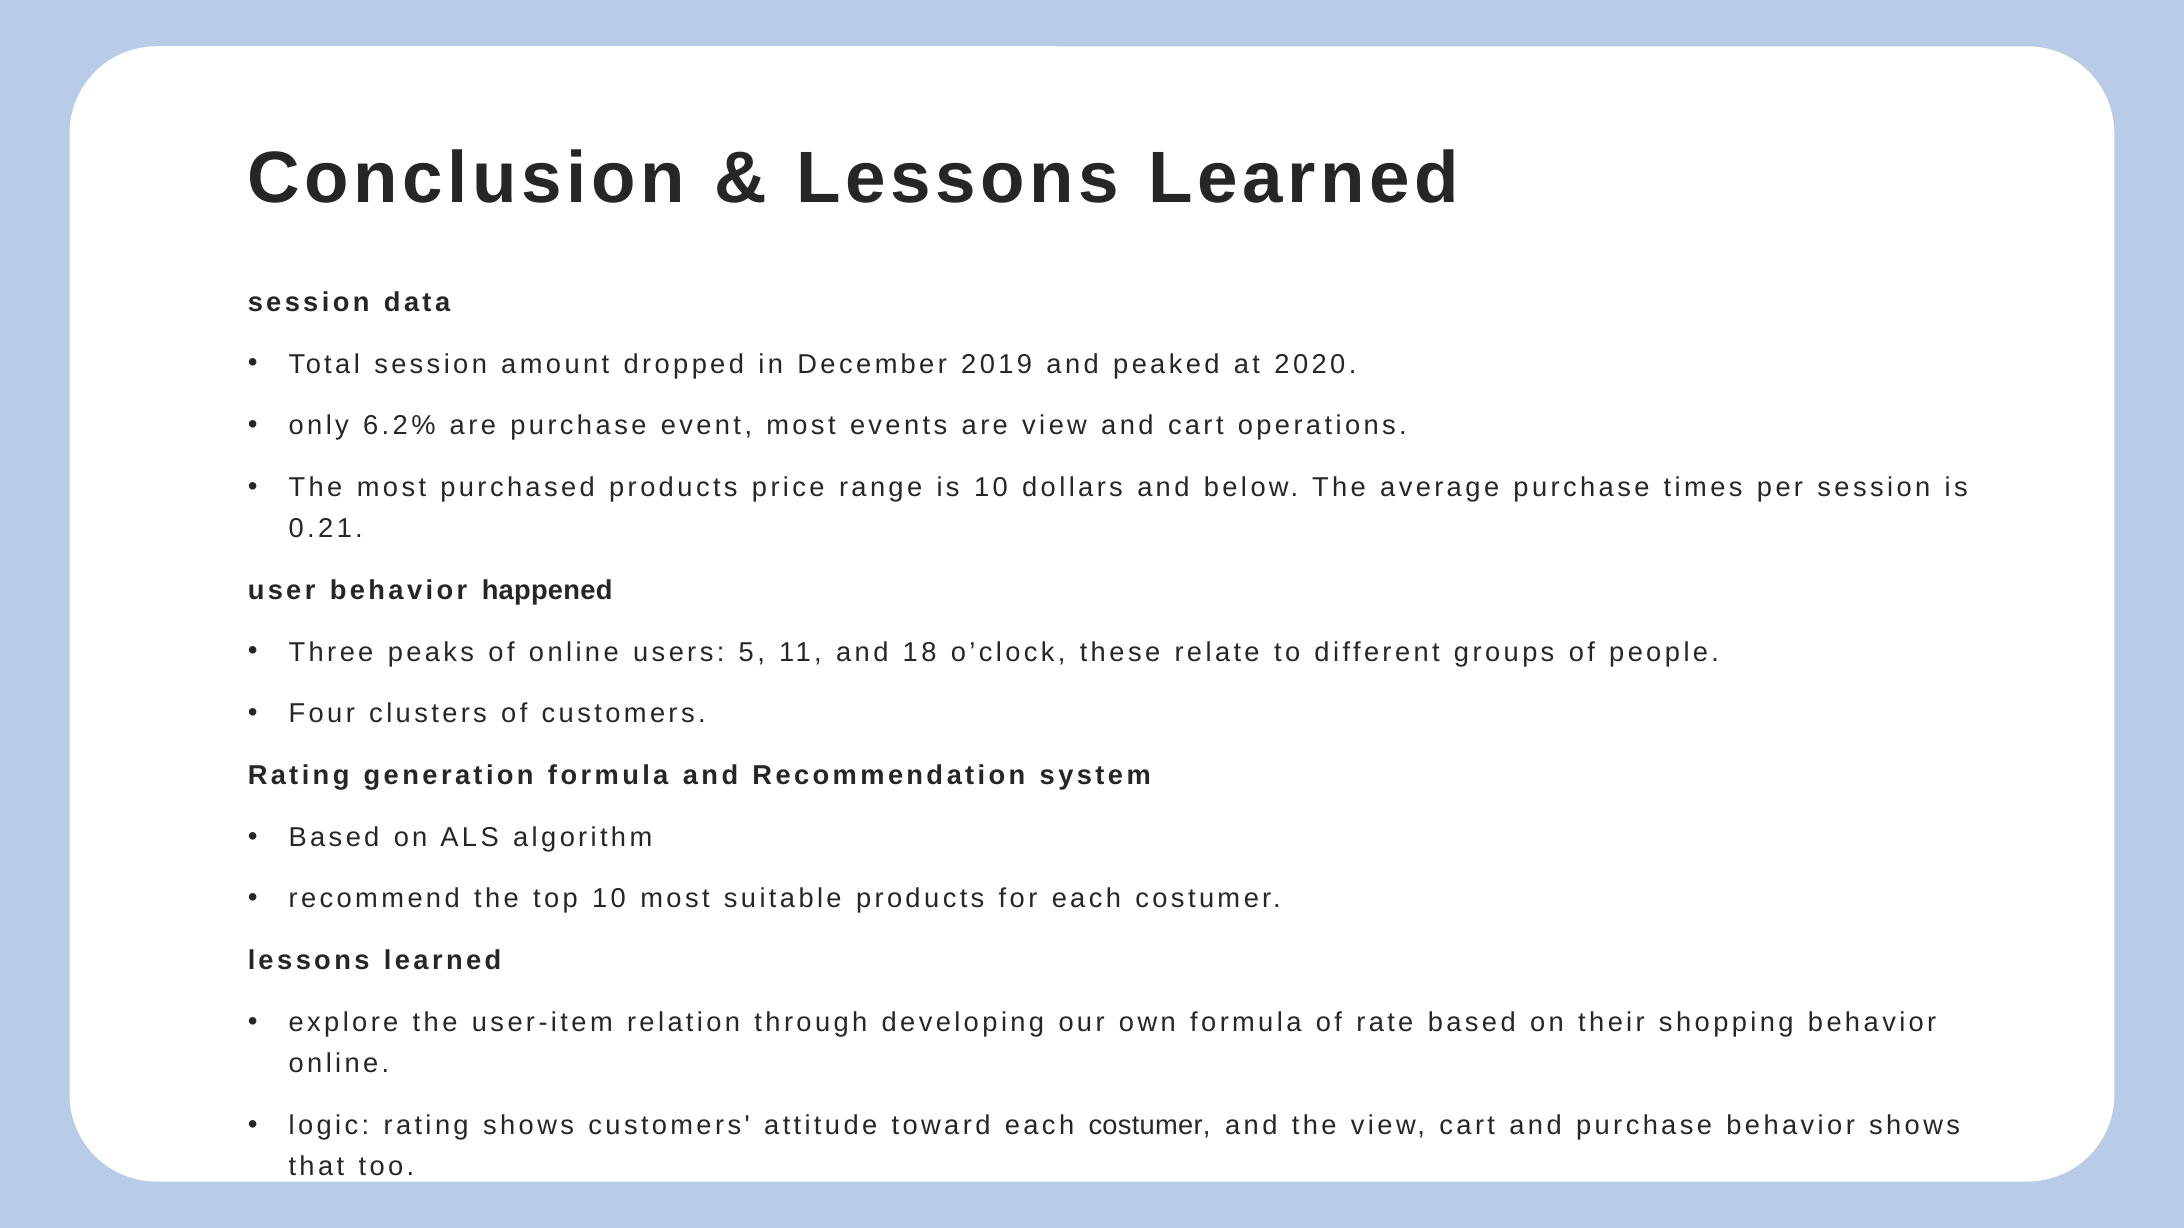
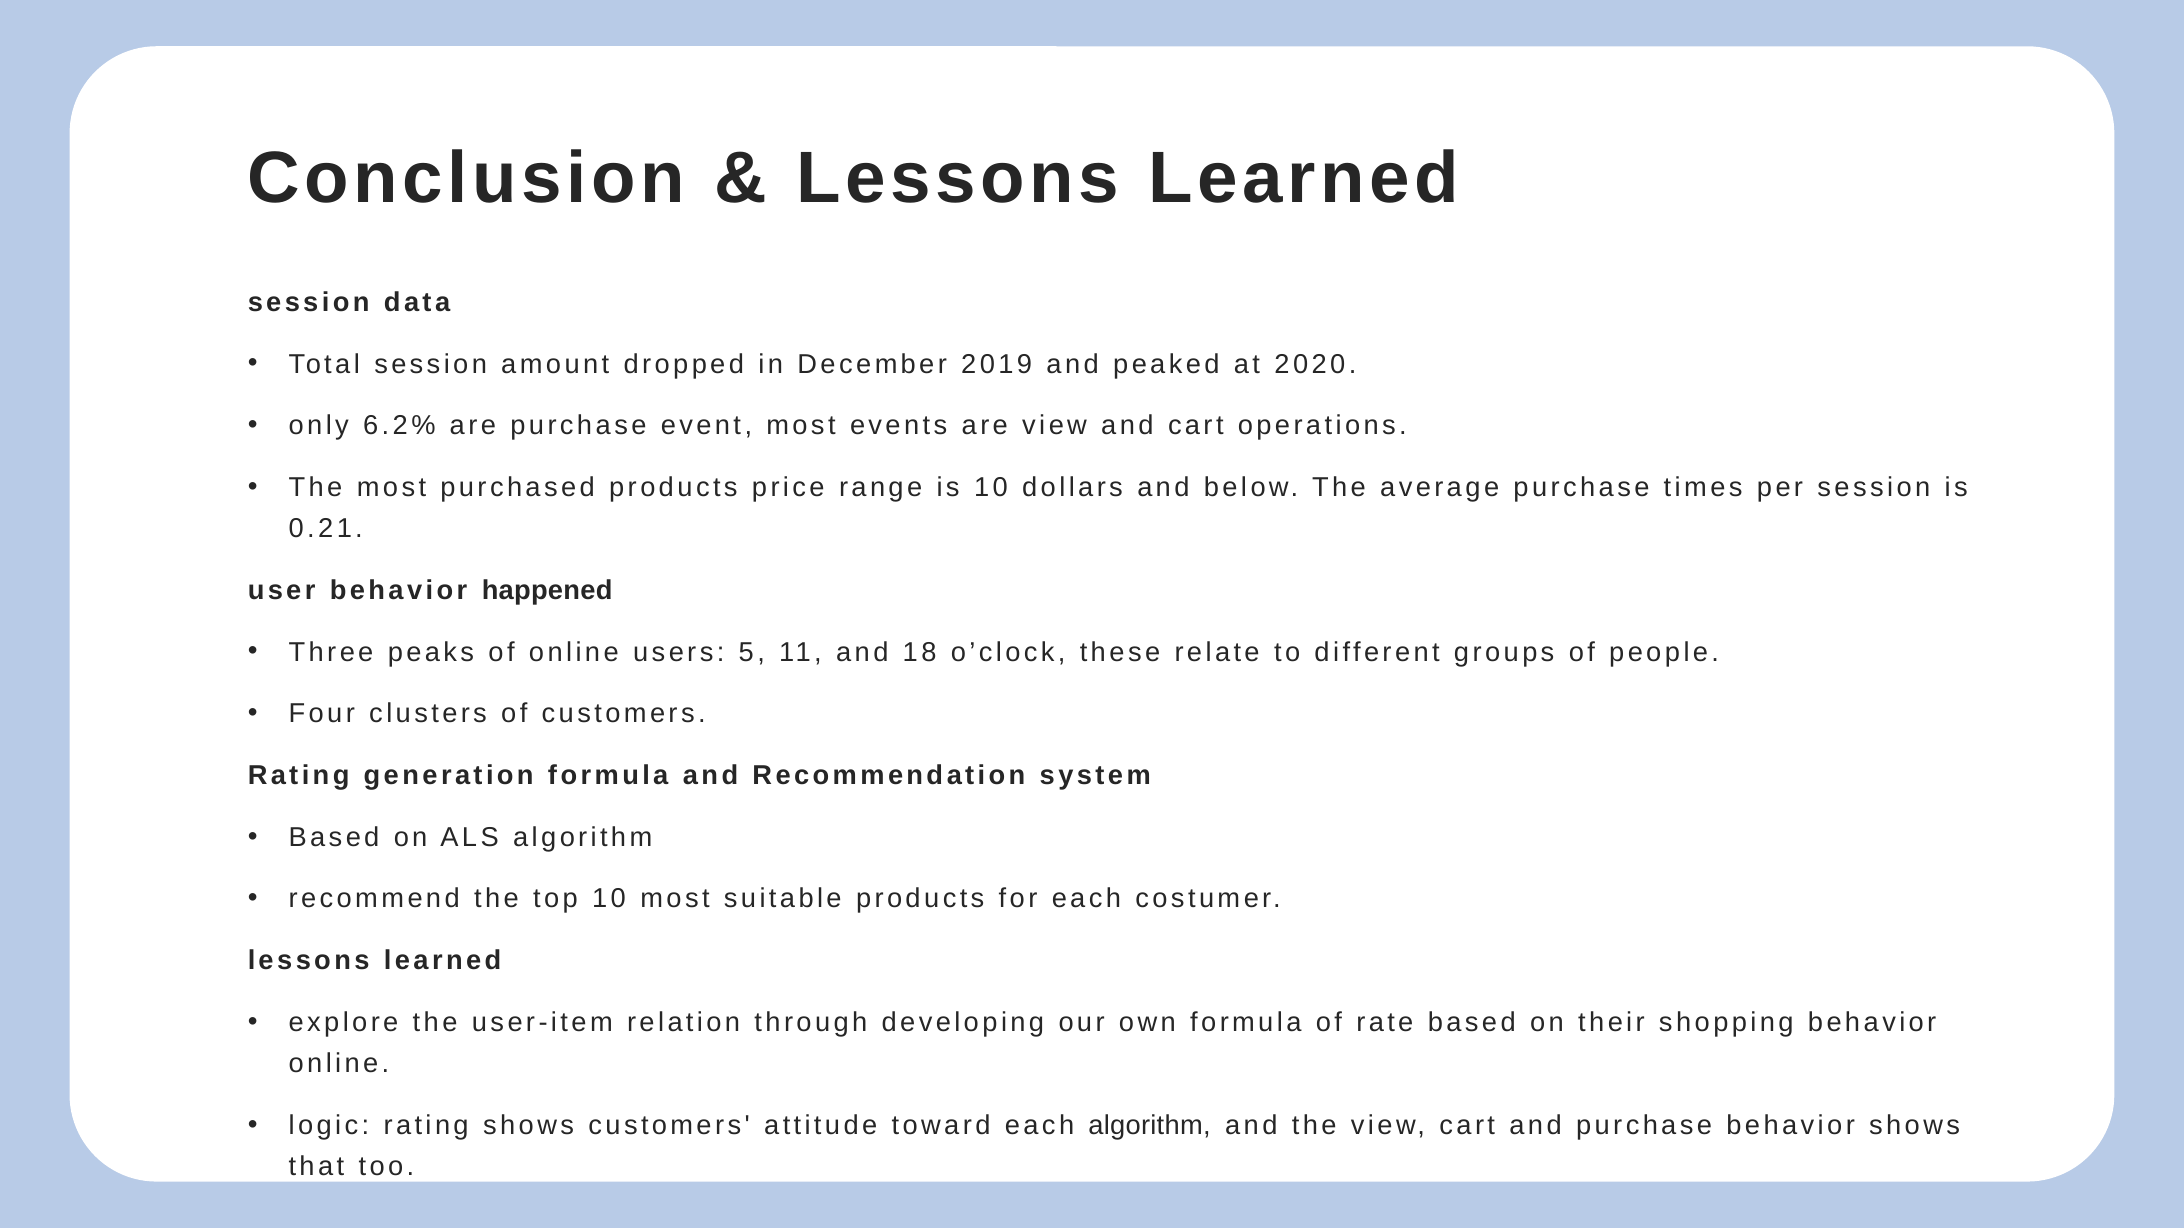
toward each costumer: costumer -> algorithm
